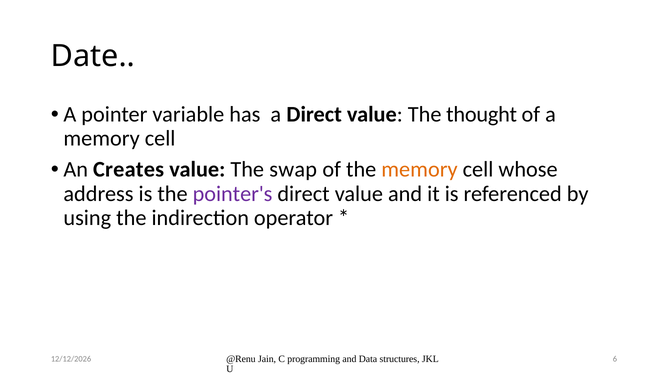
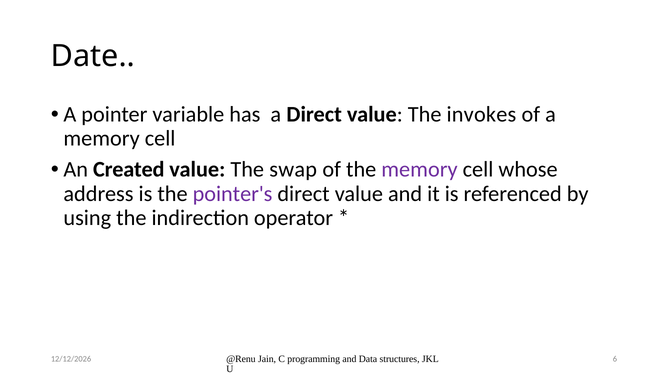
thought: thought -> invokes
Creates: Creates -> Created
memory at (419, 170) colour: orange -> purple
